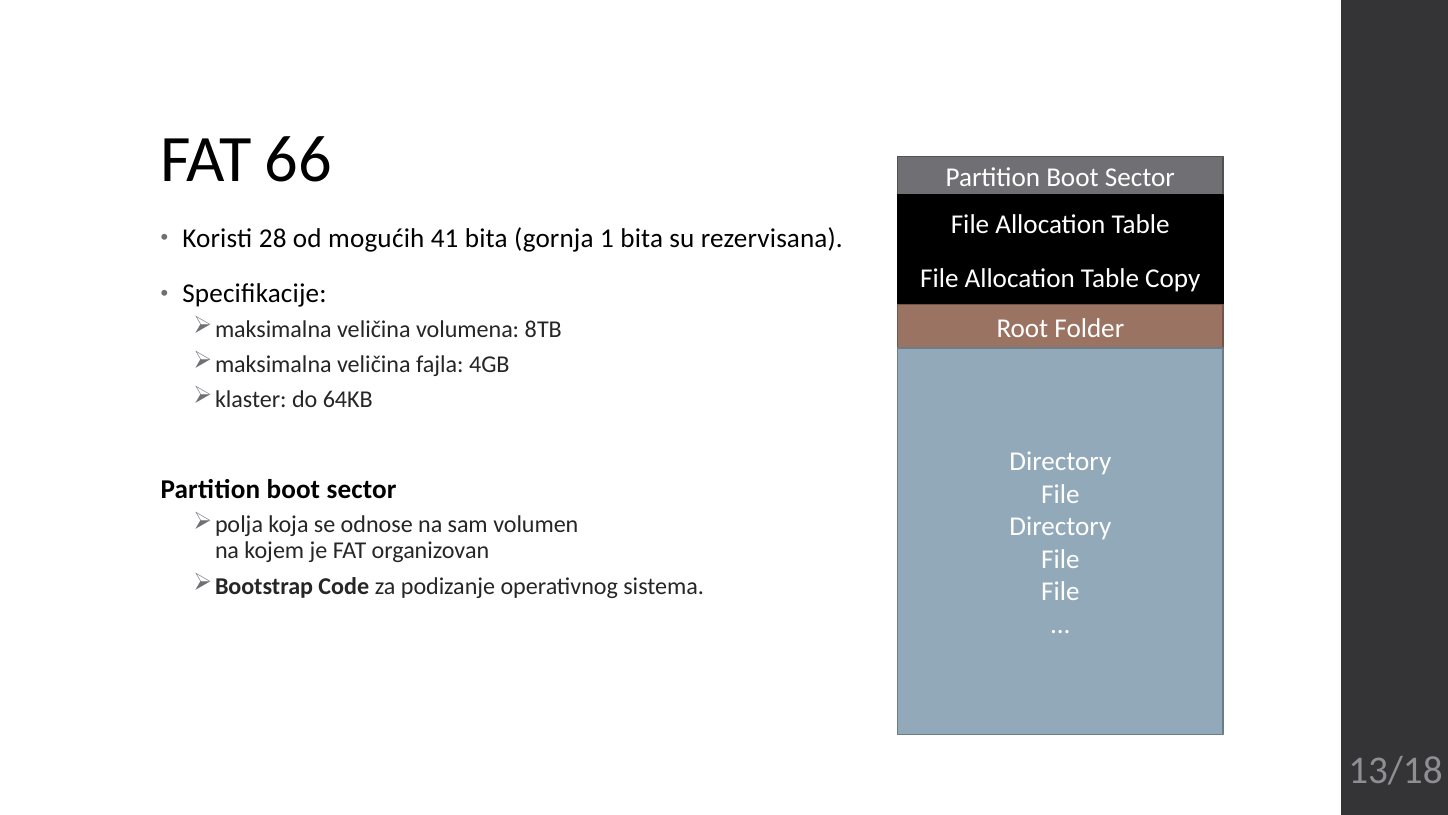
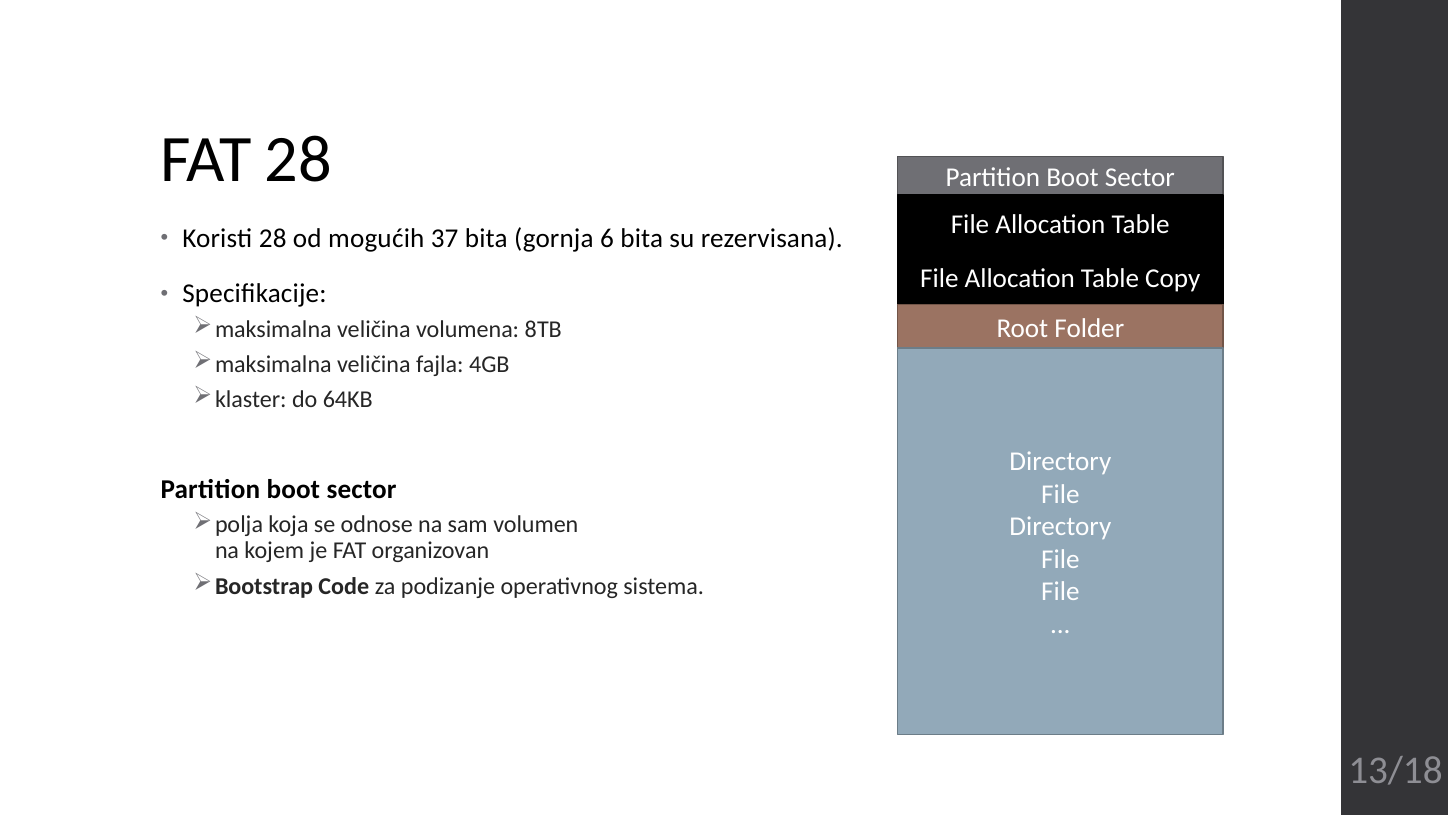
FAT 66: 66 -> 28
41: 41 -> 37
1: 1 -> 6
